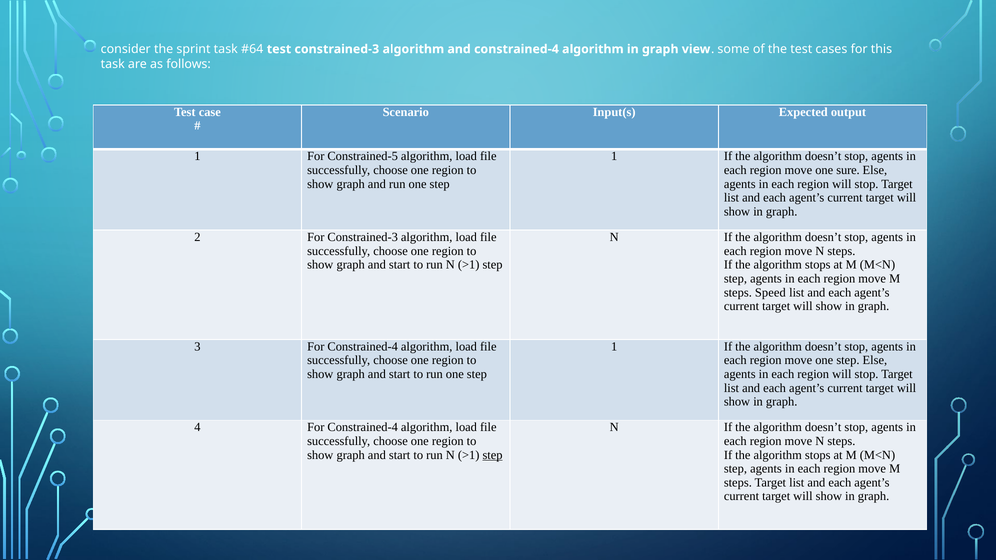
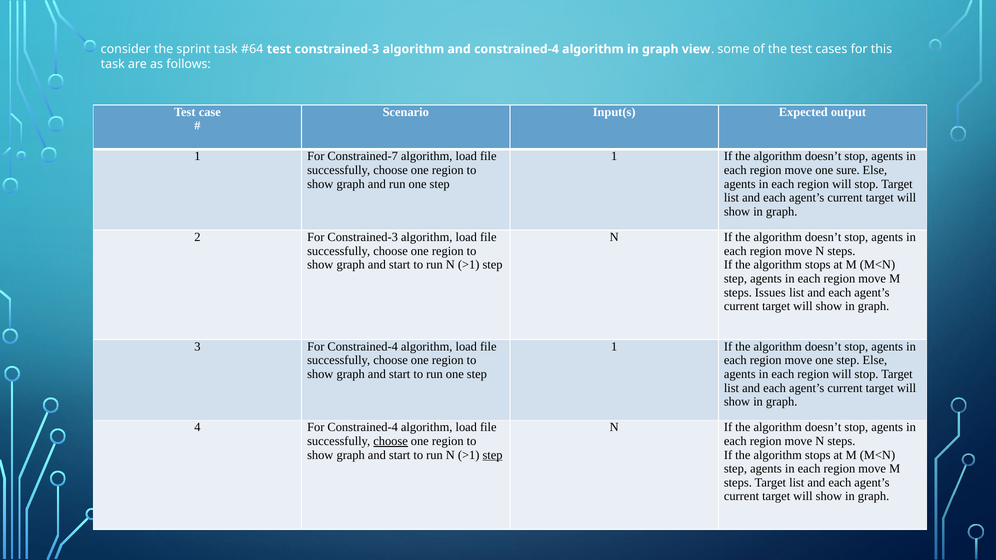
Constrained-5: Constrained-5 -> Constrained-7
Speed: Speed -> Issues
choose at (391, 441) underline: none -> present
